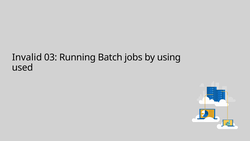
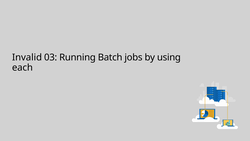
used: used -> each
